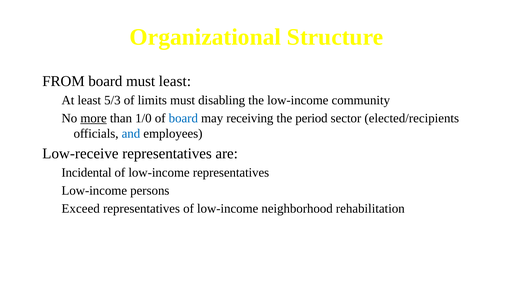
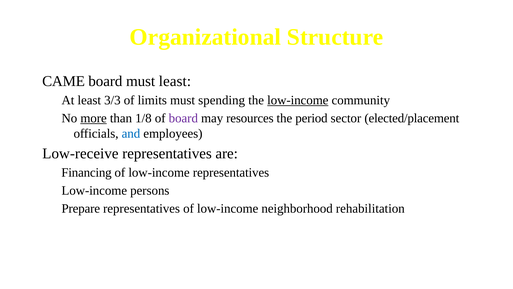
FROM: FROM -> CAME
5/3: 5/3 -> 3/3
disabling: disabling -> spending
low-income at (298, 100) underline: none -> present
1/0: 1/0 -> 1/8
board at (183, 118) colour: blue -> purple
receiving: receiving -> resources
elected/recipients: elected/recipients -> elected/placement
Incidental: Incidental -> Financing
Exceed: Exceed -> Prepare
